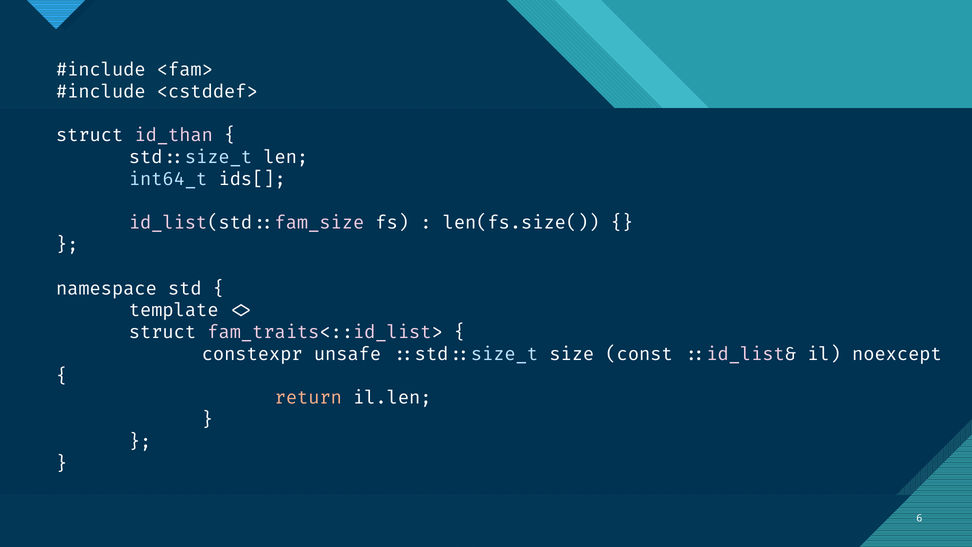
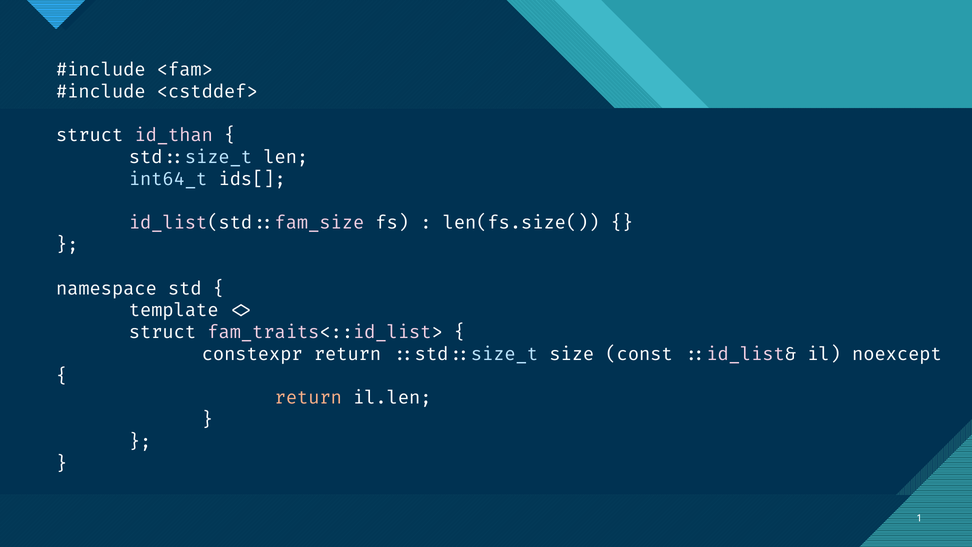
constexpr unsafe: unsafe -> return
6: 6 -> 1
